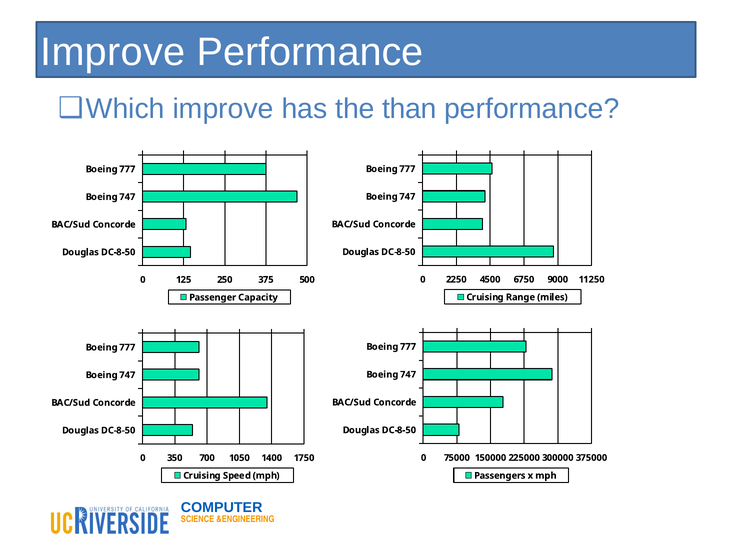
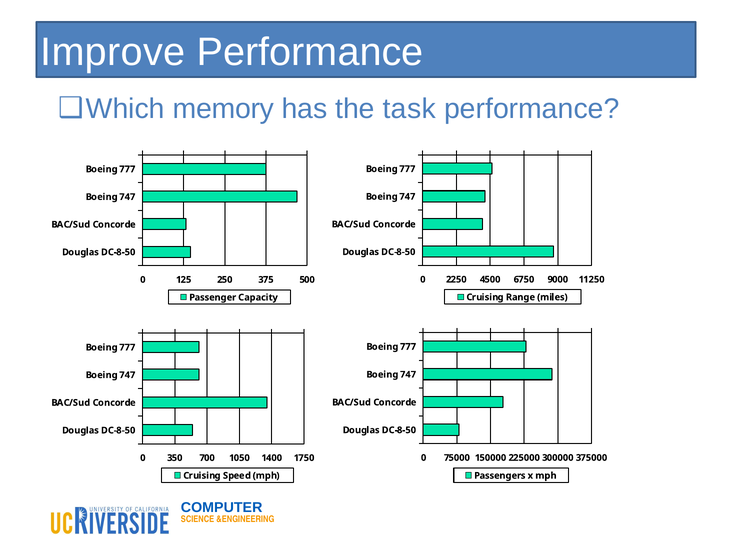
improve at (223, 109): improve -> memory
than: than -> task
